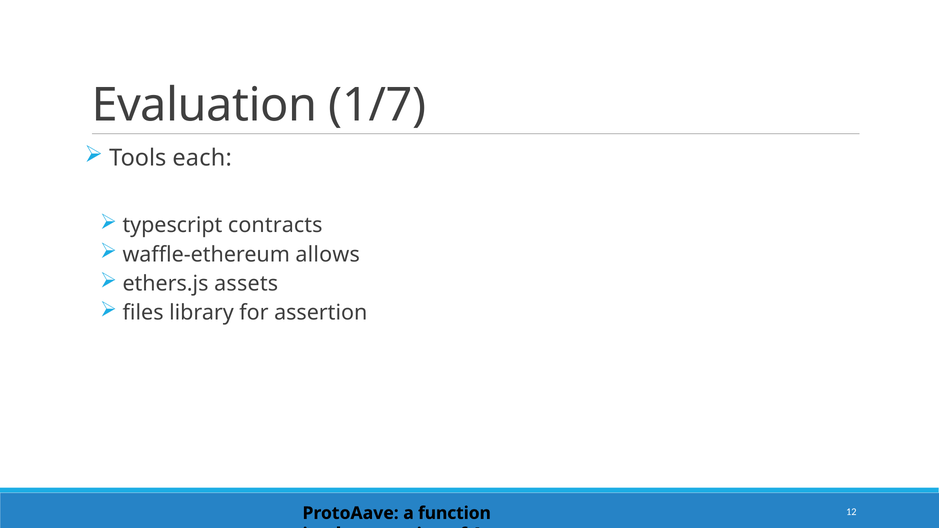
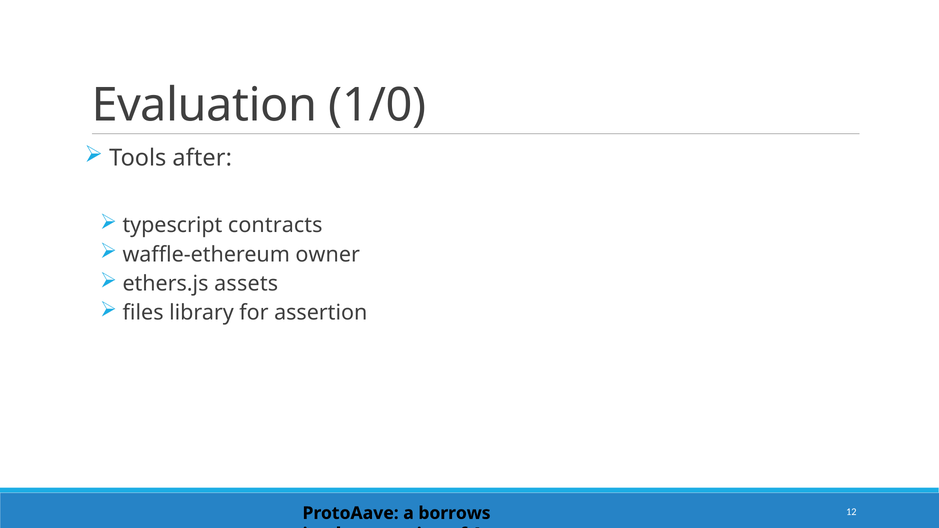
1/7: 1/7 -> 1/0
each: each -> after
allows: allows -> owner
function: function -> borrows
